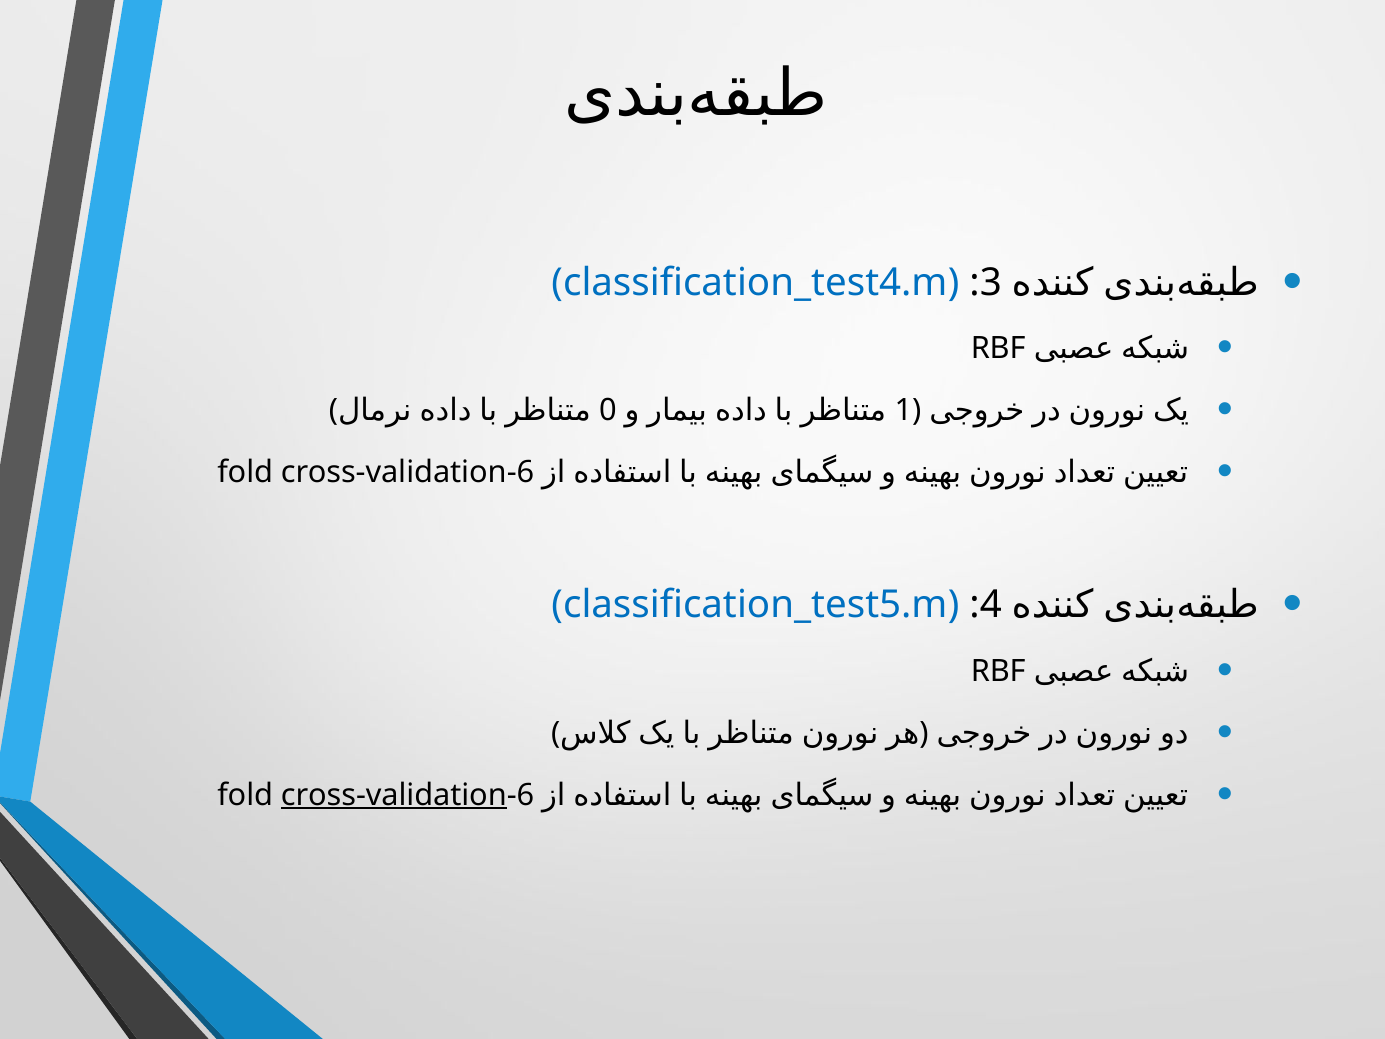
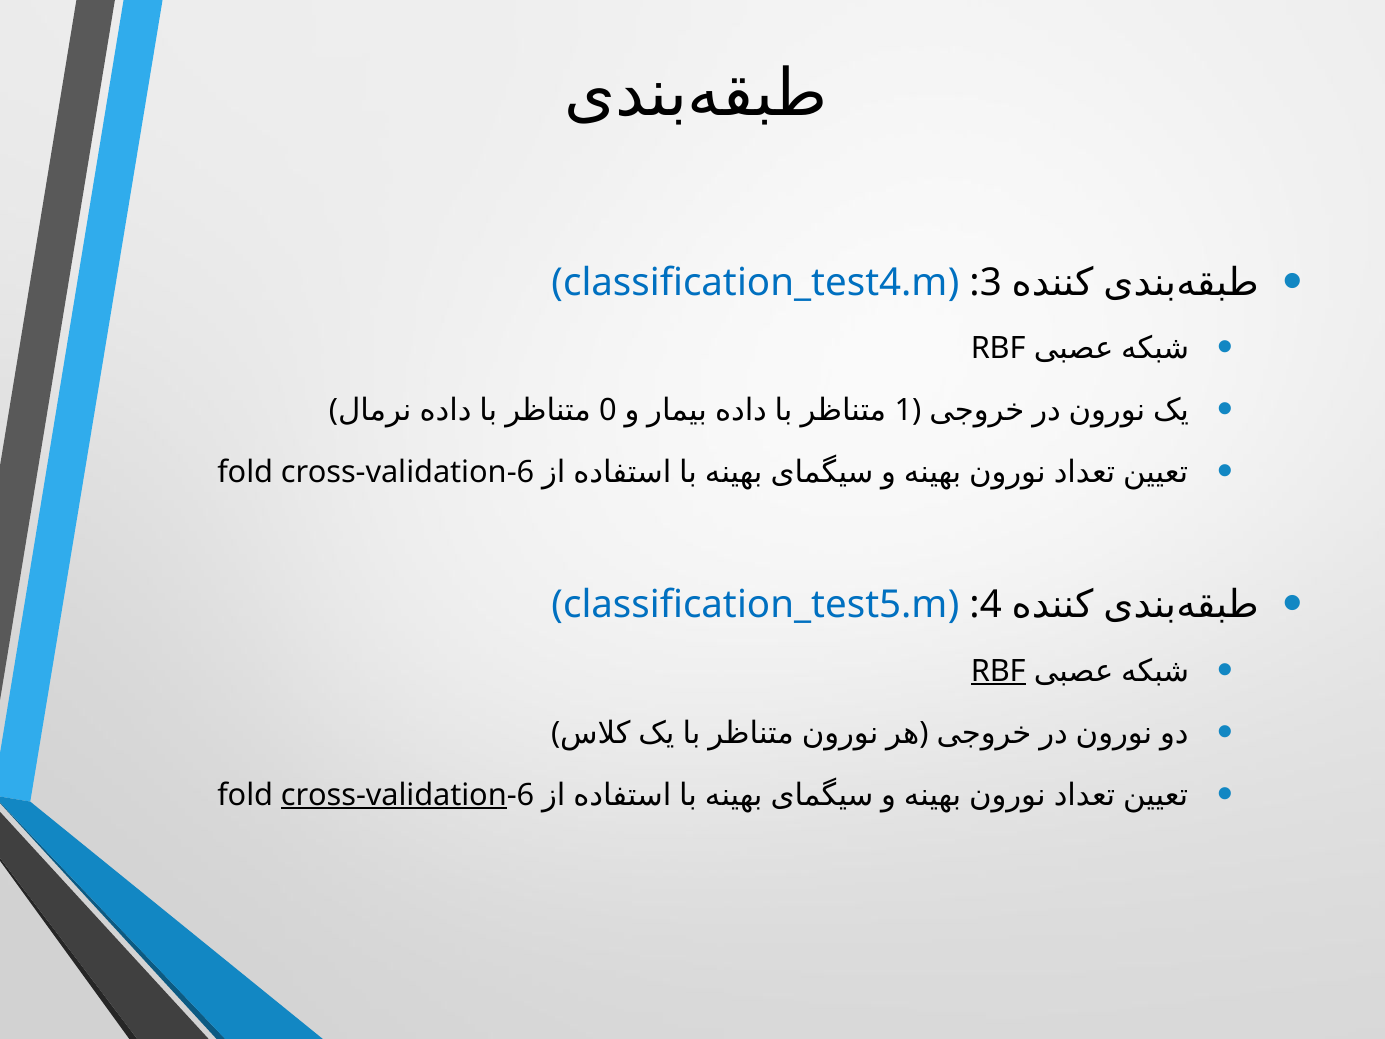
RBF at (998, 671) underline: none -> present
